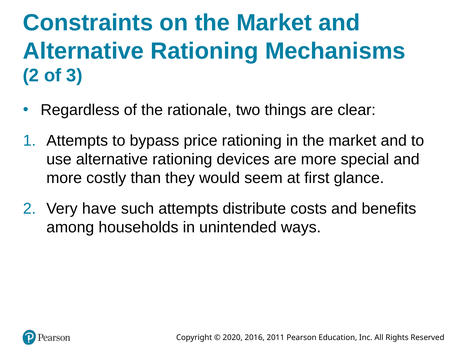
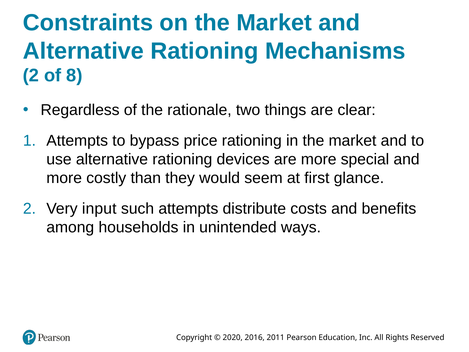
3: 3 -> 8
have: have -> input
